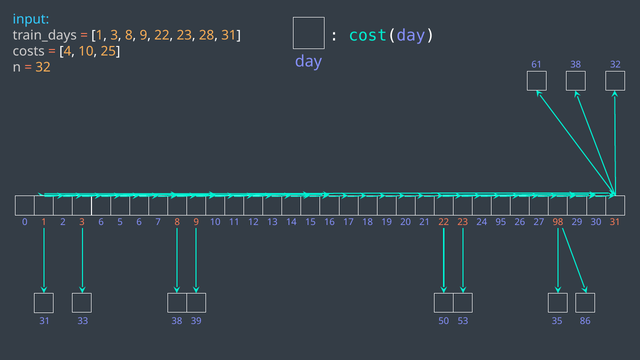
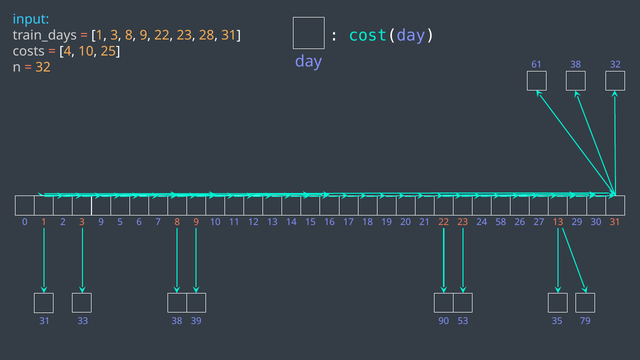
3 6: 6 -> 9
95: 95 -> 58
27 98: 98 -> 13
50: 50 -> 90
86: 86 -> 79
